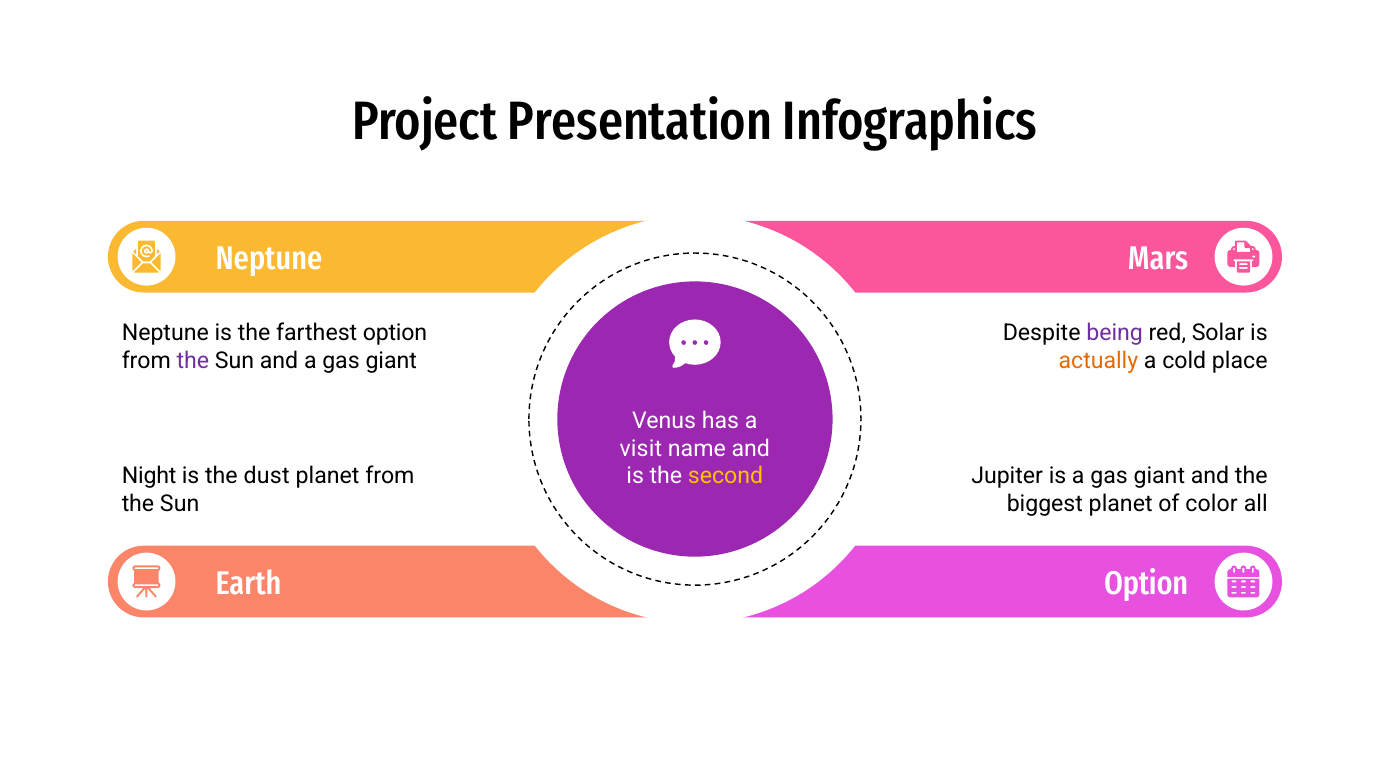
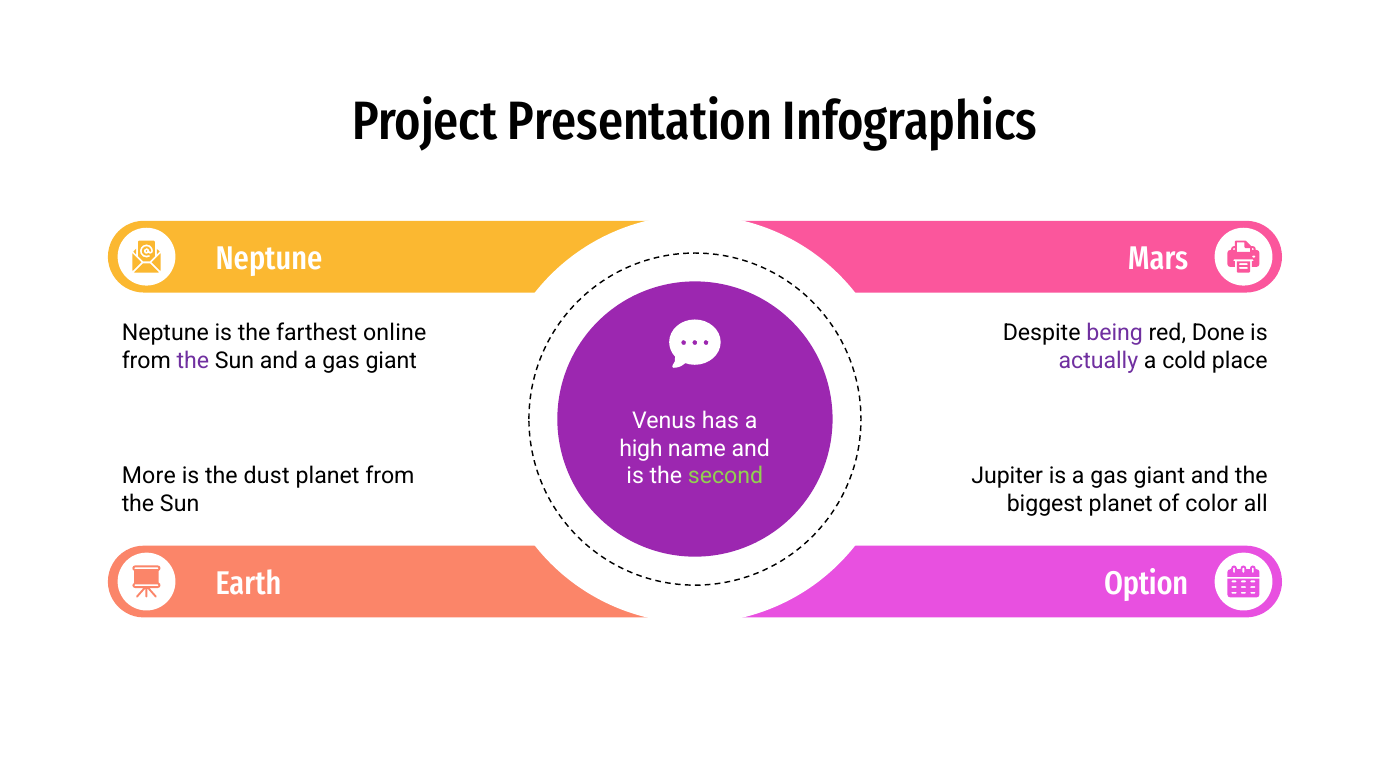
farthest option: option -> online
Solar: Solar -> Done
actually colour: orange -> purple
visit: visit -> high
Night: Night -> More
second colour: yellow -> light green
